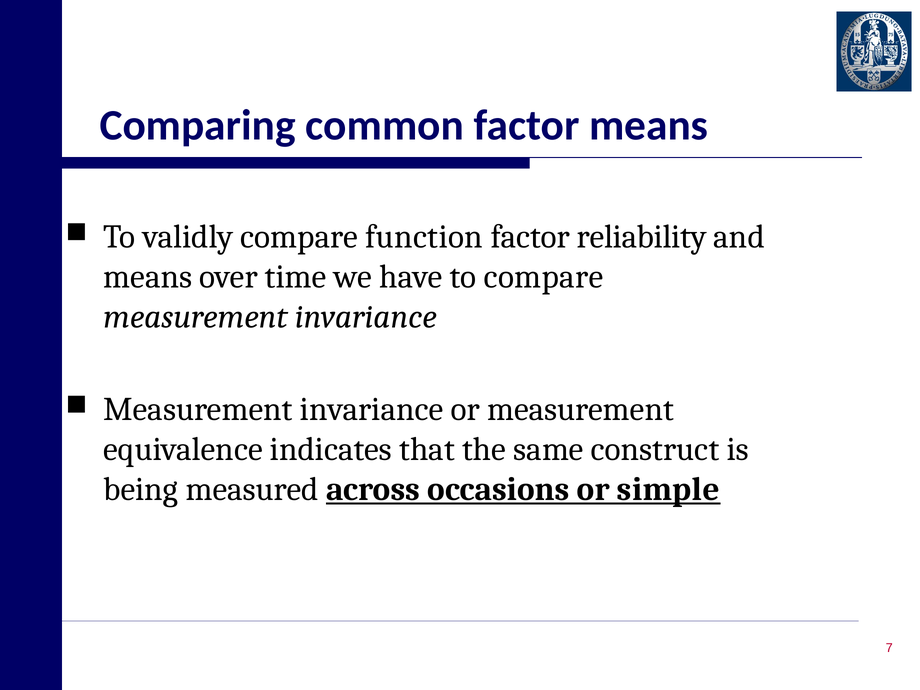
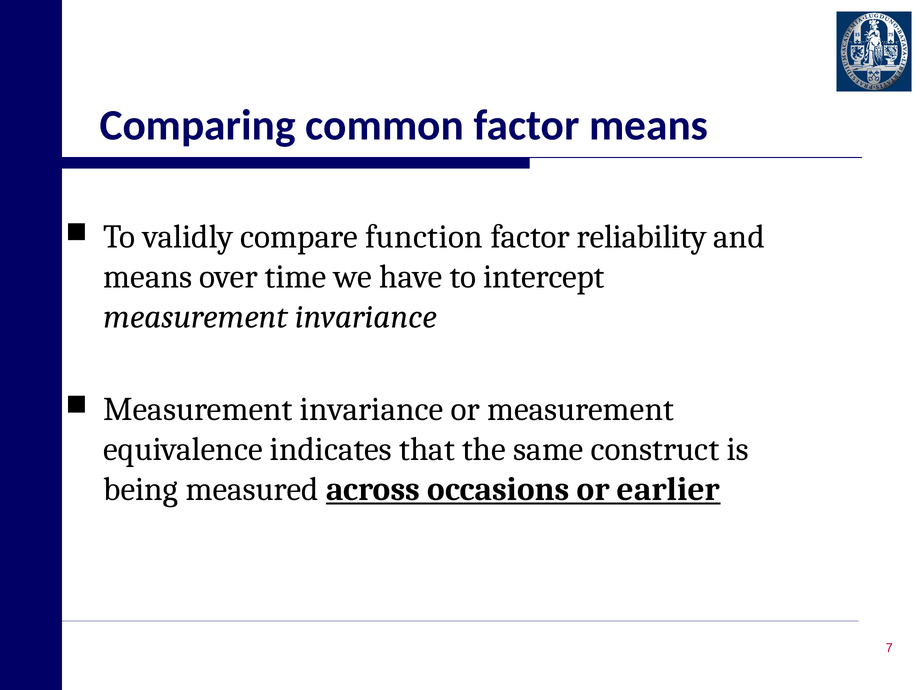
to compare: compare -> intercept
simple: simple -> earlier
